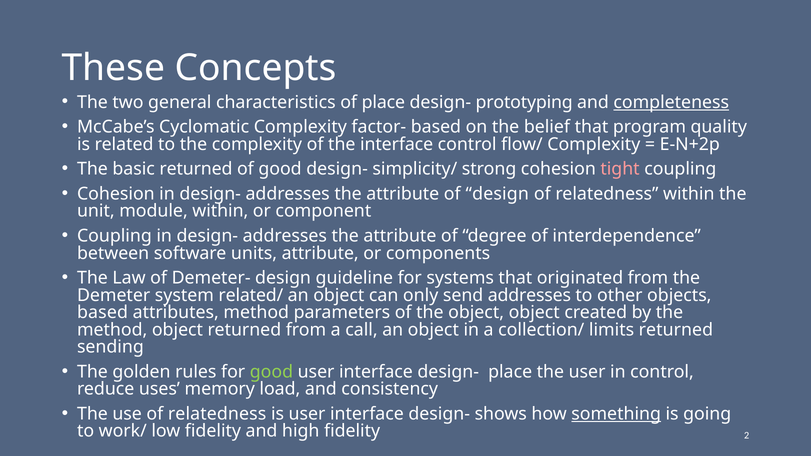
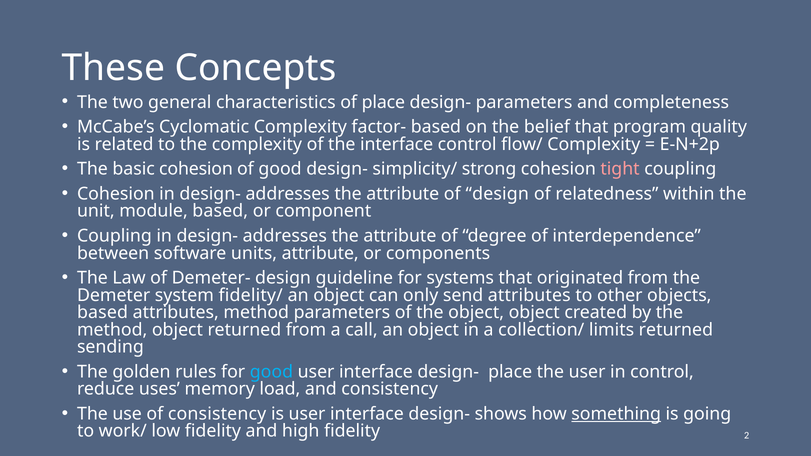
design- prototyping: prototyping -> parameters
completeness underline: present -> none
basic returned: returned -> cohesion
module within: within -> based
related/: related/ -> fidelity/
send addresses: addresses -> attributes
good at (271, 372) colour: light green -> light blue
use of relatedness: relatedness -> consistency
